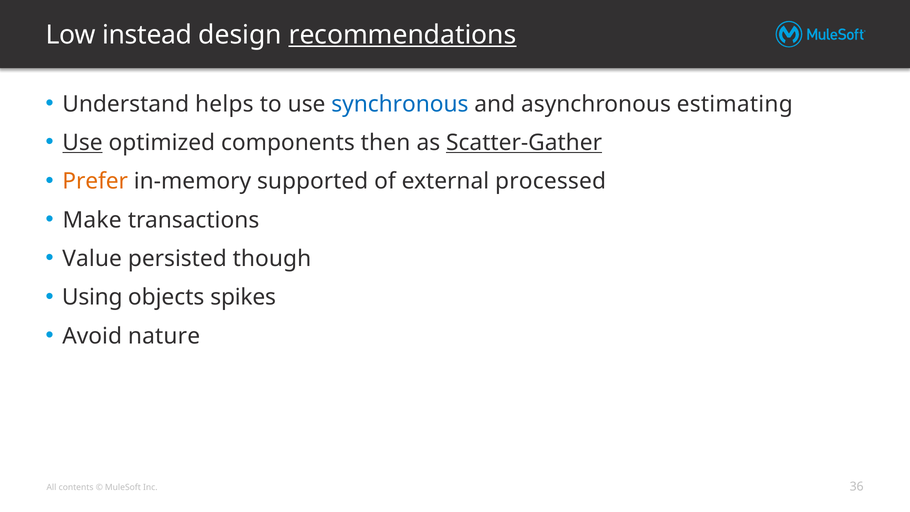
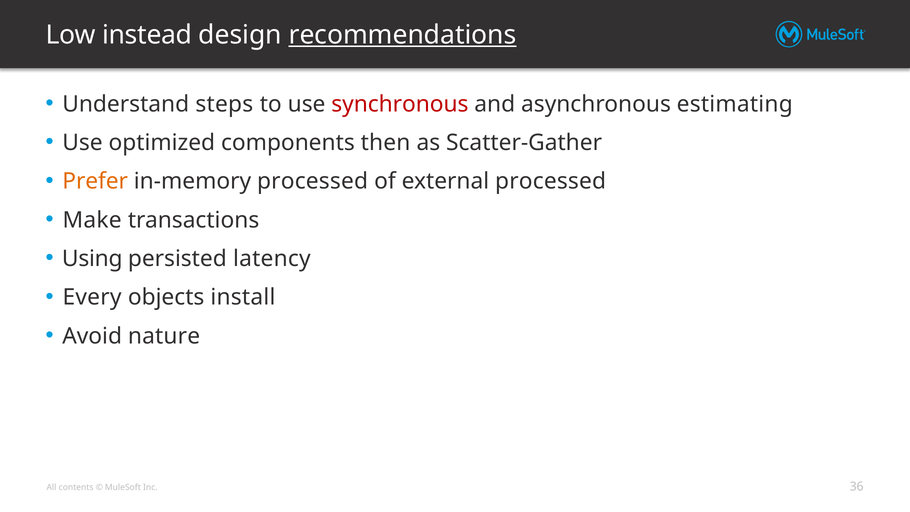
helps: helps -> steps
synchronous colour: blue -> red
Use at (83, 143) underline: present -> none
Scatter-Gather underline: present -> none
in-memory supported: supported -> processed
Value: Value -> Using
though: though -> latency
Using: Using -> Every
spikes: spikes -> install
